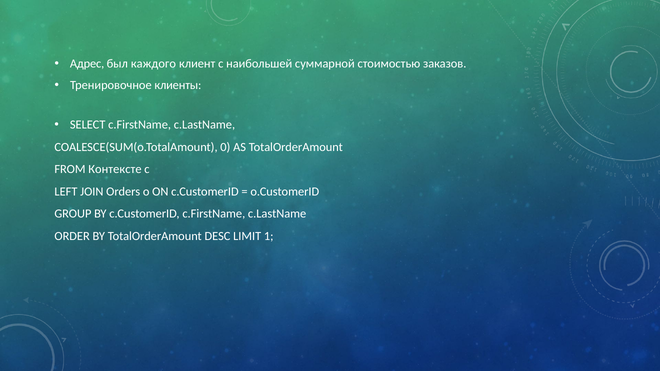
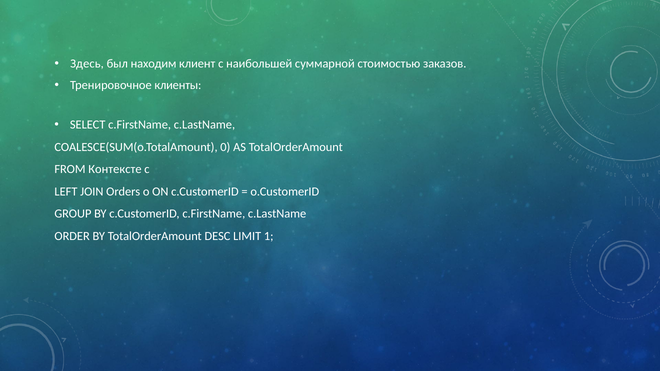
Адрес: Адрес -> Здесь
каждого: каждого -> находим
